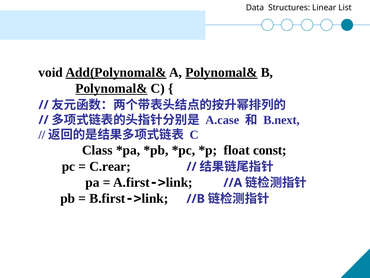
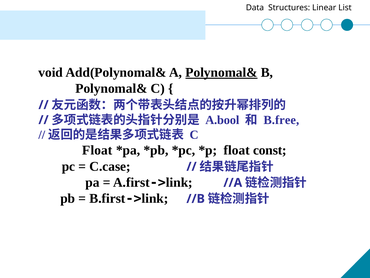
Add(Polynomal& underline: present -> none
Polynomal& at (111, 88) underline: present -> none
A.case: A.case -> A.bool
B.next: B.next -> B.free
Class at (97, 150): Class -> Float
C.rear: C.rear -> C.case
